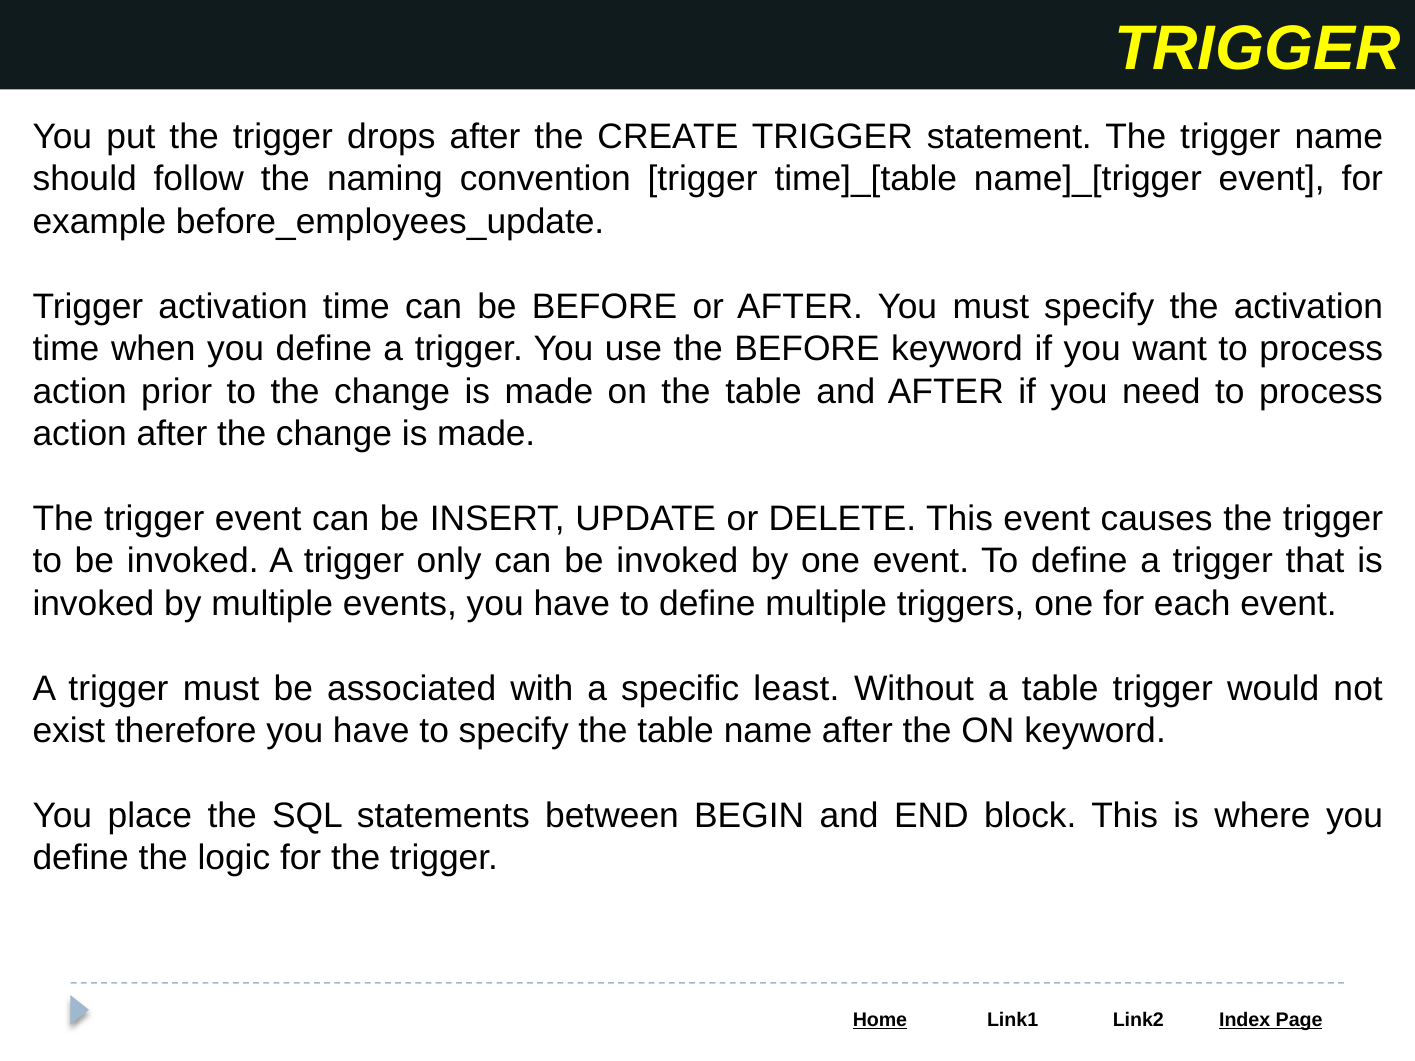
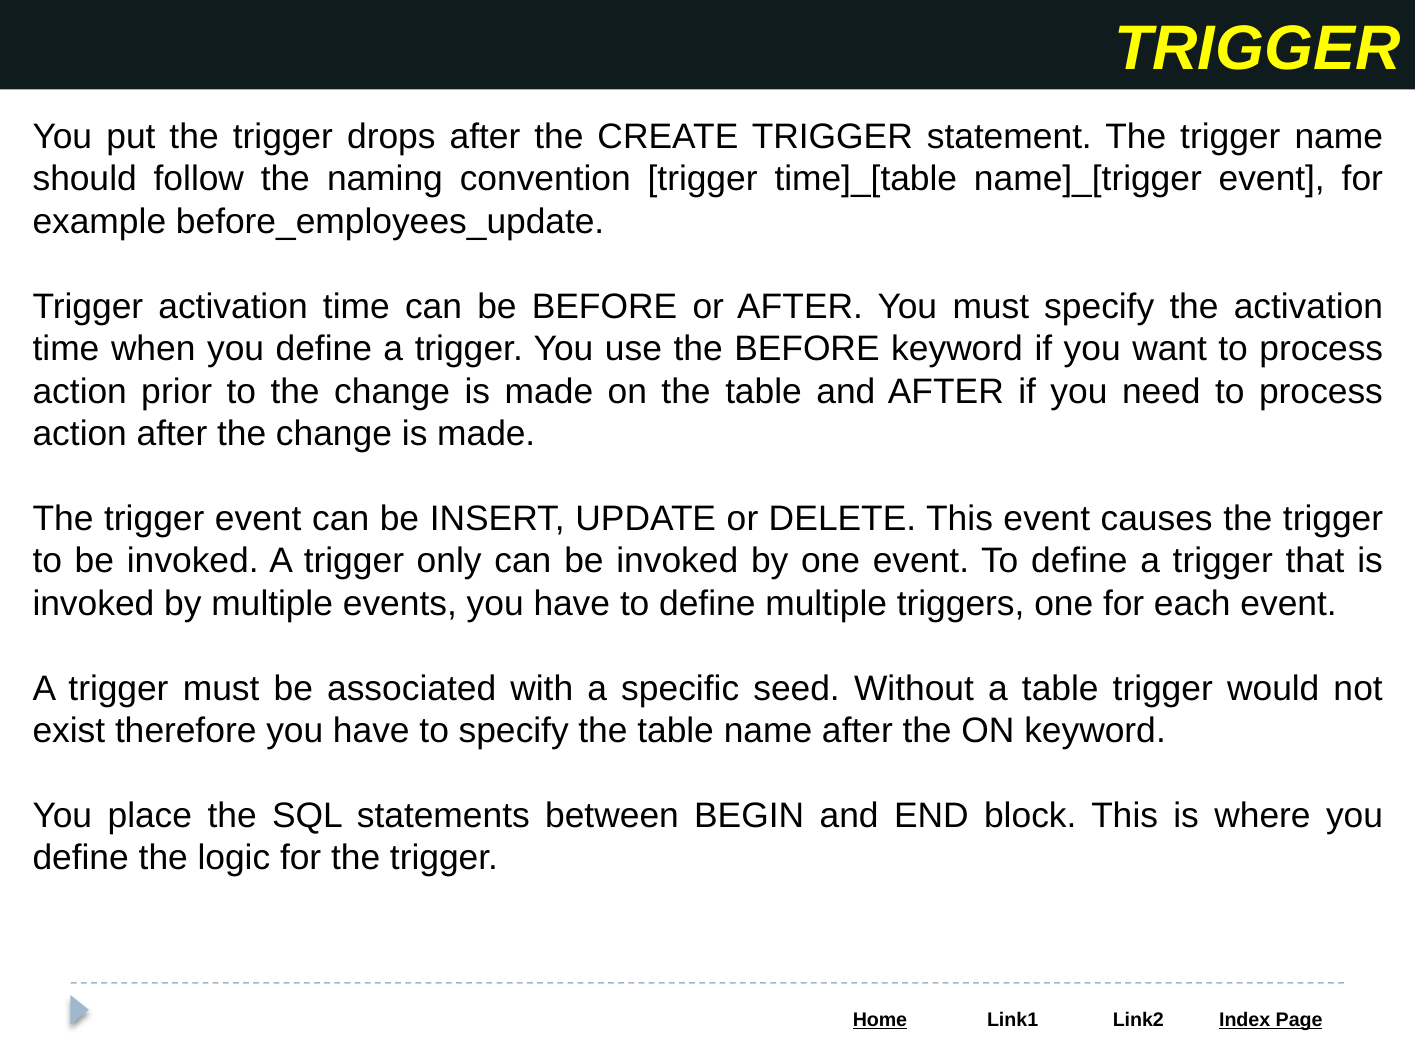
least: least -> seed
